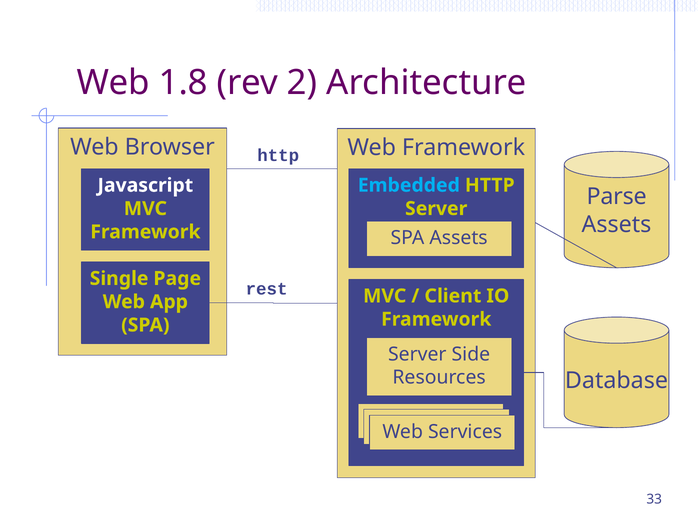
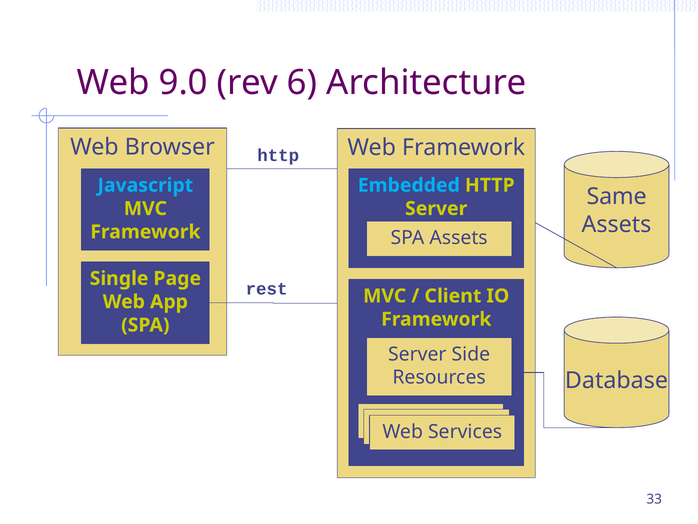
1.8: 1.8 -> 9.0
2: 2 -> 6
Javascript colour: white -> light blue
Parse: Parse -> Same
